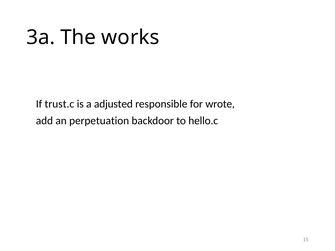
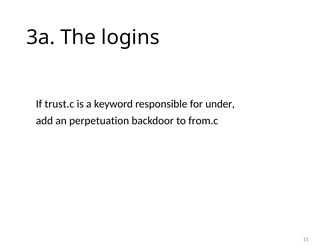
works: works -> logins
adjusted: adjusted -> keyword
wrote: wrote -> under
hello.c: hello.c -> from.c
